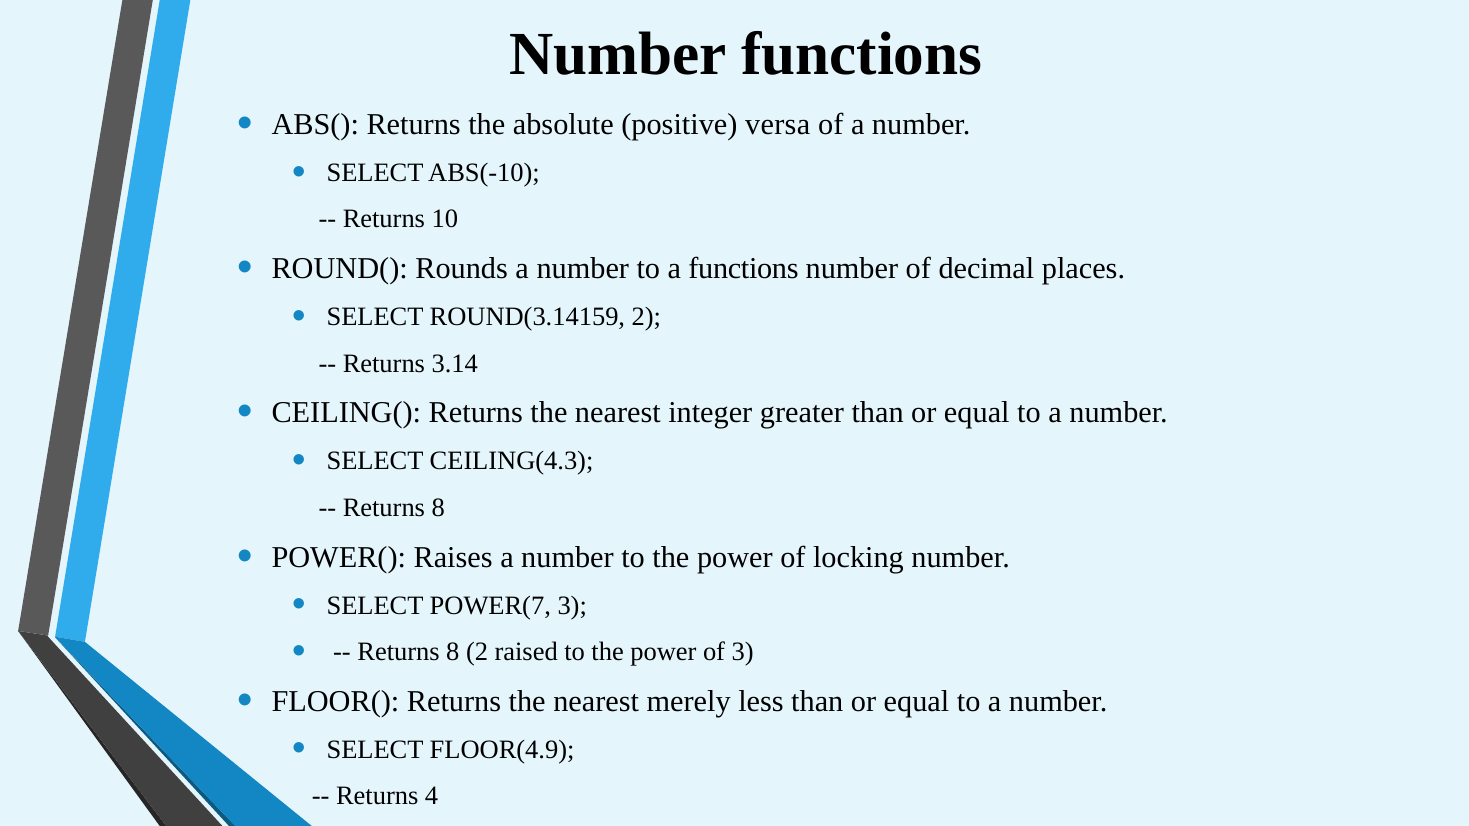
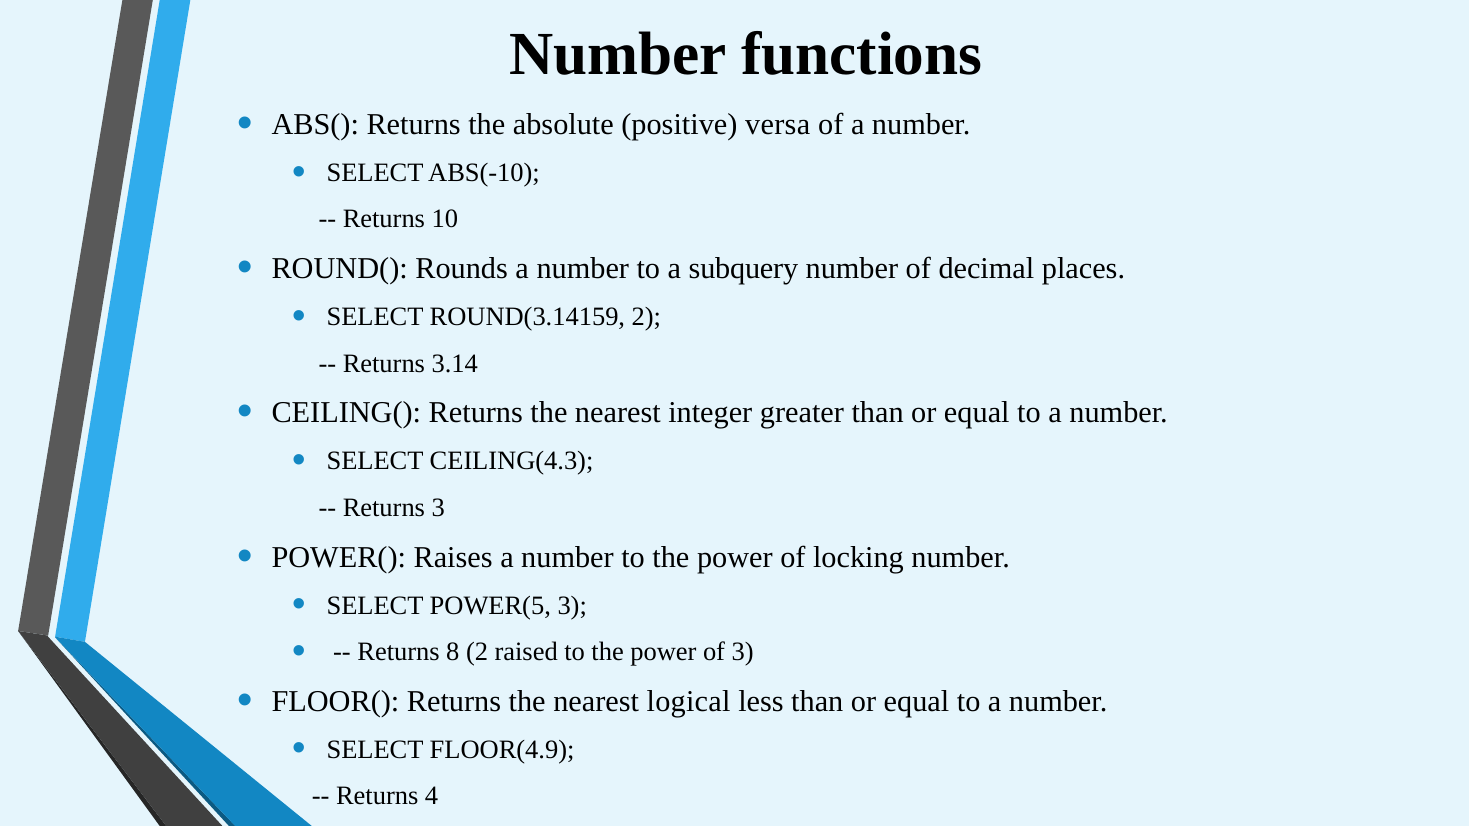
a functions: functions -> subquery
8 at (438, 508): 8 -> 3
POWER(7: POWER(7 -> POWER(5
merely: merely -> logical
